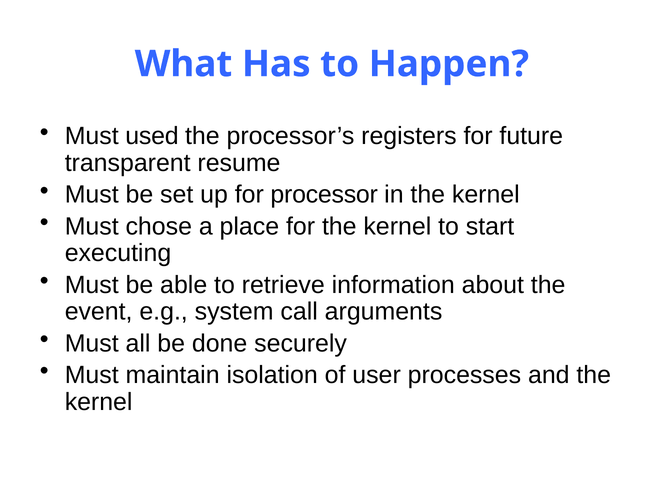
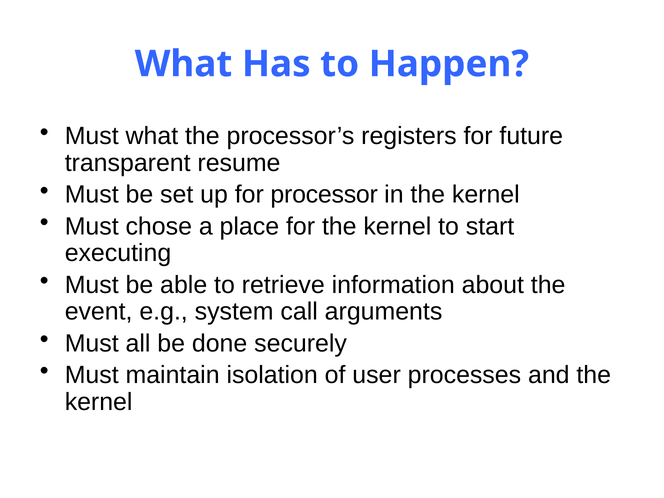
Must used: used -> what
